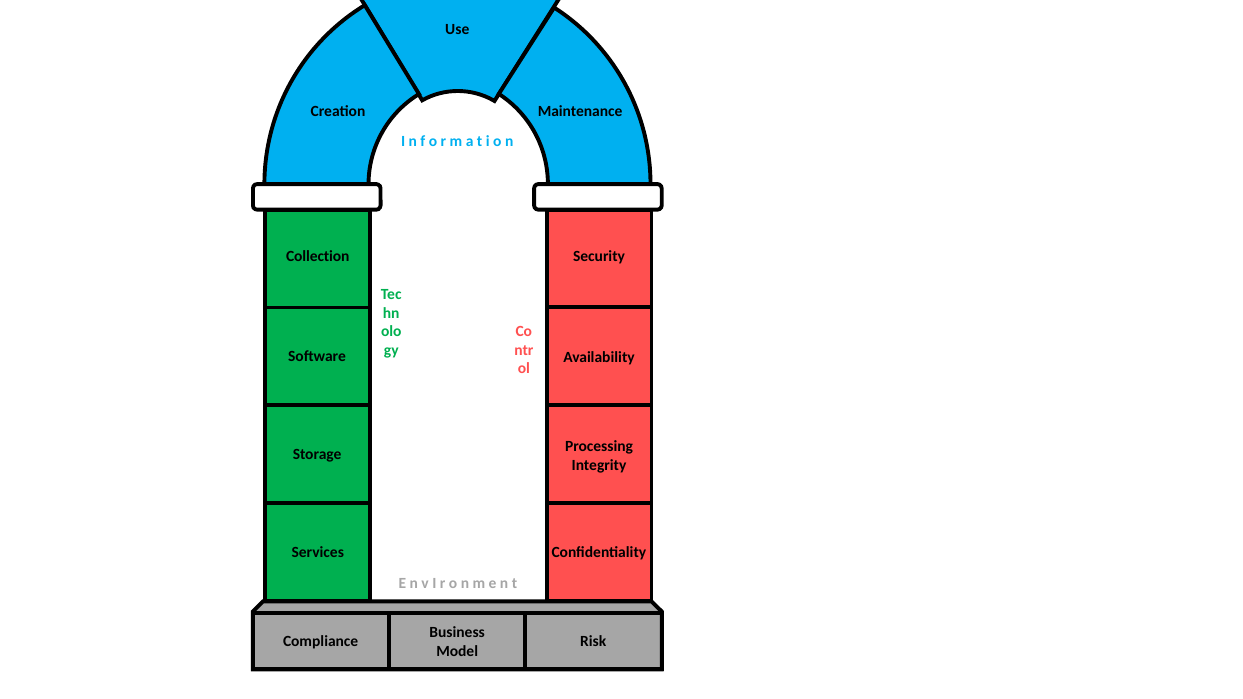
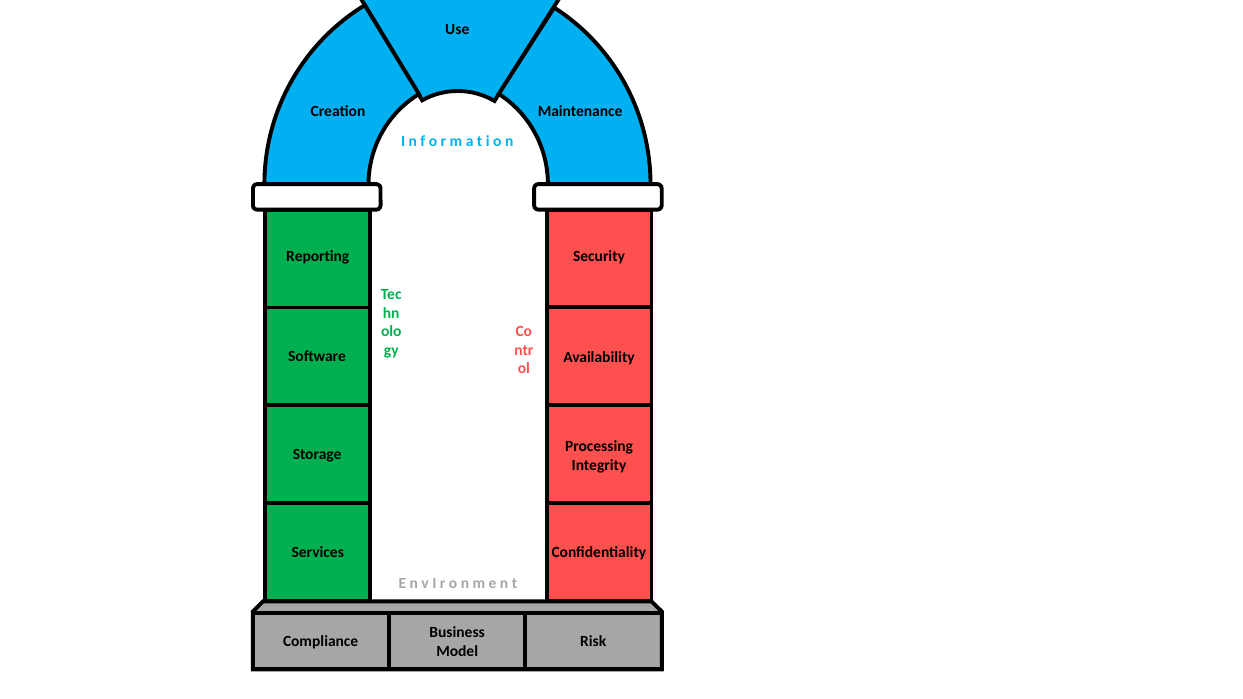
Collection: Collection -> Reporting
